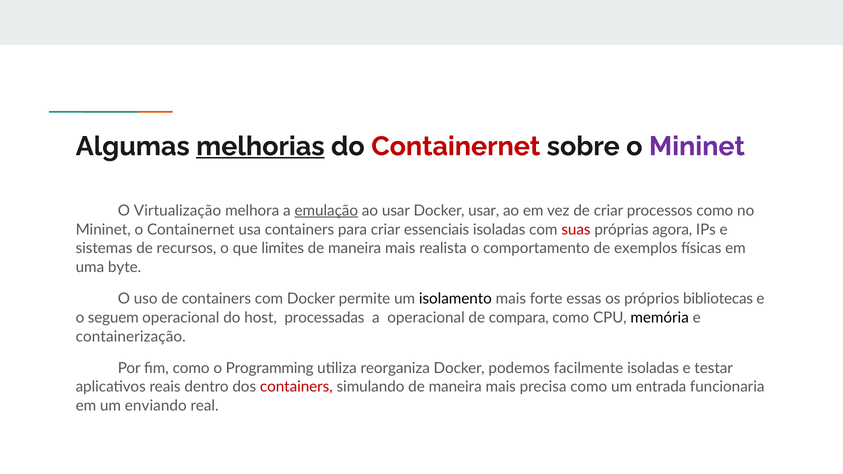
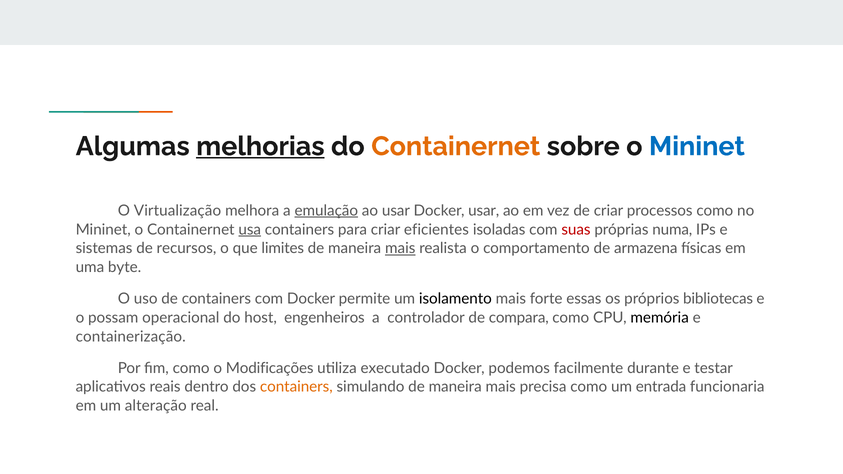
Containernet at (456, 146) colour: red -> orange
Mininet at (697, 146) colour: purple -> blue
usa underline: none -> present
essenciais: essenciais -> eficientes
agora: agora -> numa
mais at (400, 249) underline: none -> present
exemplos: exemplos -> armazena
seguem: seguem -> possam
processadas: processadas -> engenheiros
a operacional: operacional -> controlador
Programming: Programming -> Modificações
reorganiza: reorganiza -> executado
facilmente isoladas: isoladas -> durante
containers at (296, 387) colour: red -> orange
enviando: enviando -> alteração
